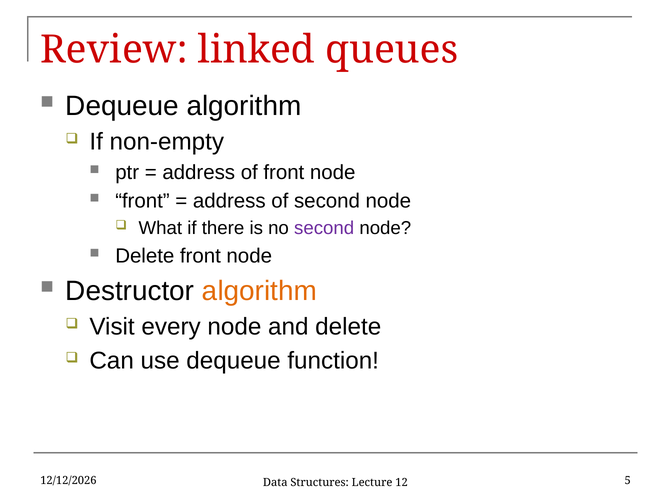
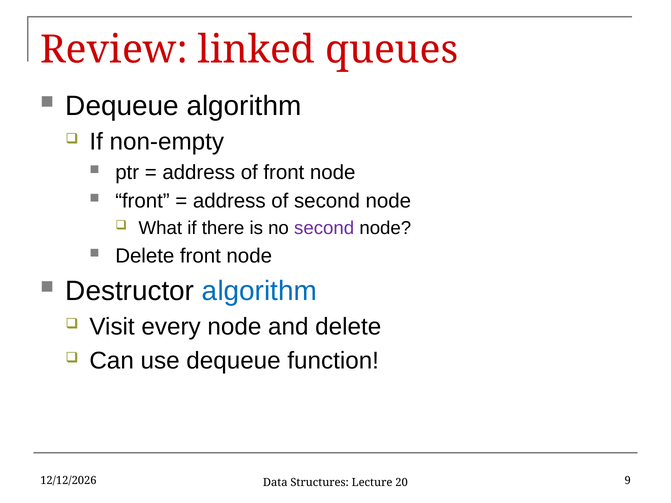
algorithm at (259, 291) colour: orange -> blue
5: 5 -> 9
12: 12 -> 20
